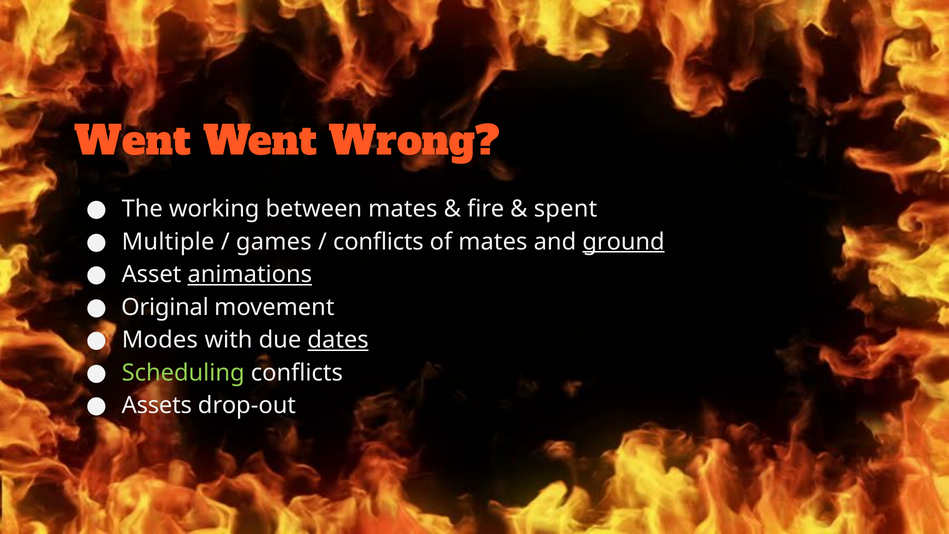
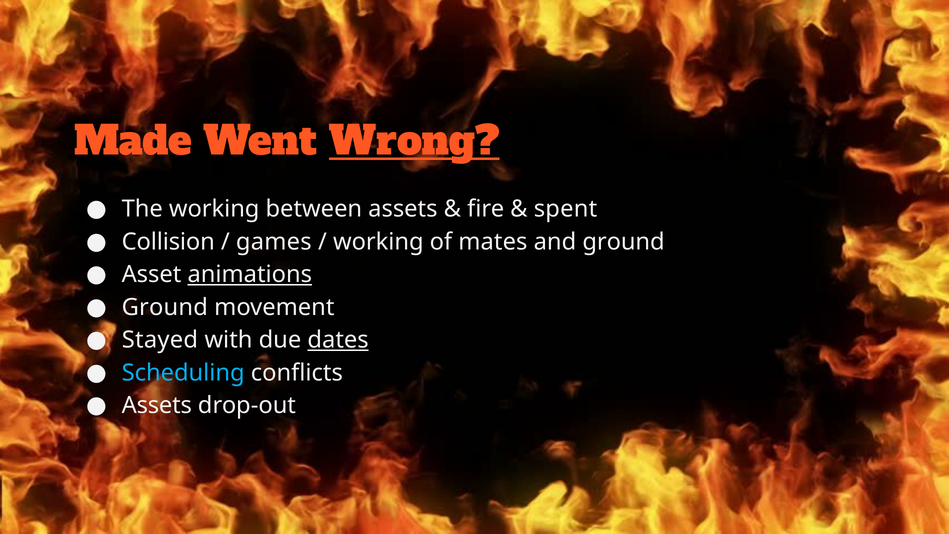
Went at (133, 142): Went -> Made
Wrong underline: none -> present
between mates: mates -> assets
Multiple: Multiple -> Collision
conflicts at (378, 242): conflicts -> working
ground at (624, 242) underline: present -> none
Original at (165, 307): Original -> Ground
Modes: Modes -> Stayed
Scheduling colour: light green -> light blue
